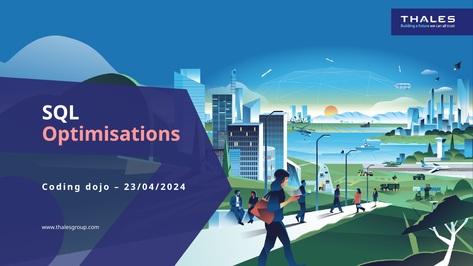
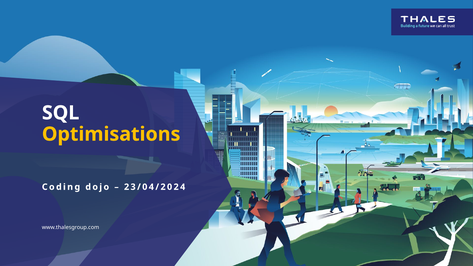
Optimisations colour: pink -> yellow
